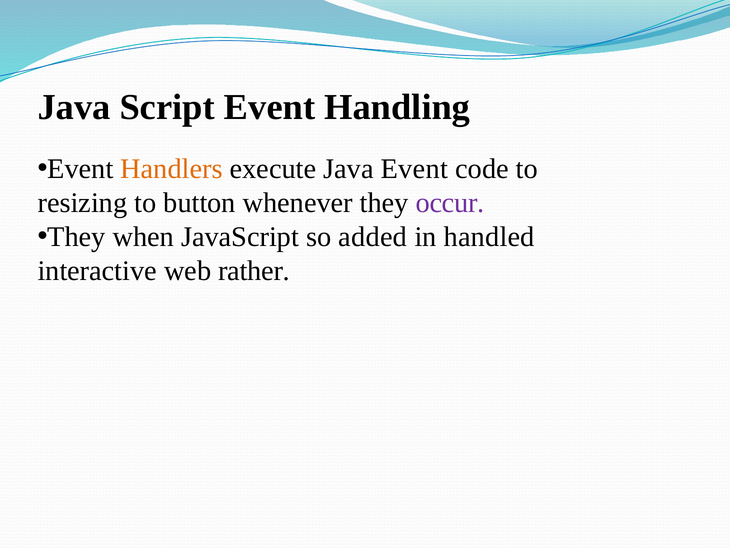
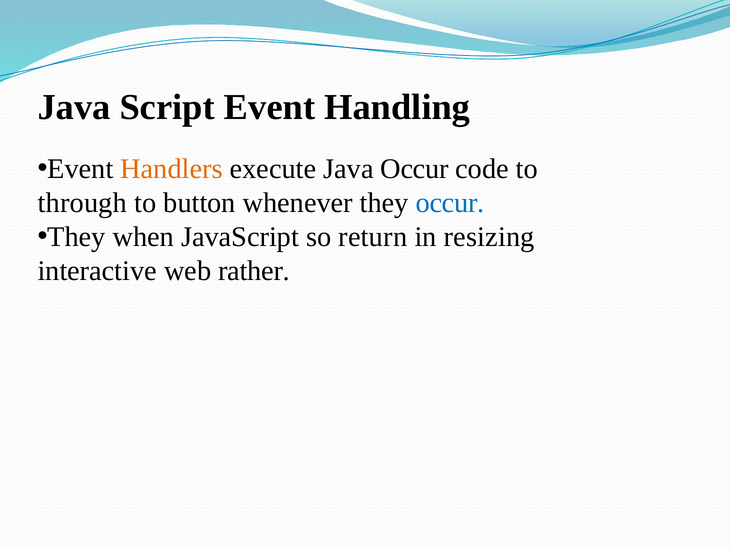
Java Event: Event -> Occur
resizing: resizing -> through
occur at (450, 203) colour: purple -> blue
added: added -> return
handled: handled -> resizing
